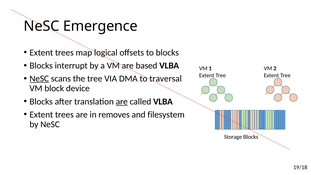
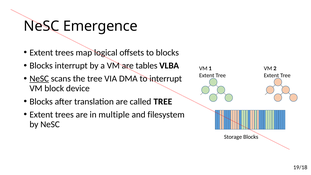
based: based -> tables
to traversal: traversal -> interrupt
are at (122, 101) underline: present -> none
called VLBA: VLBA -> TREE
removes: removes -> multiple
